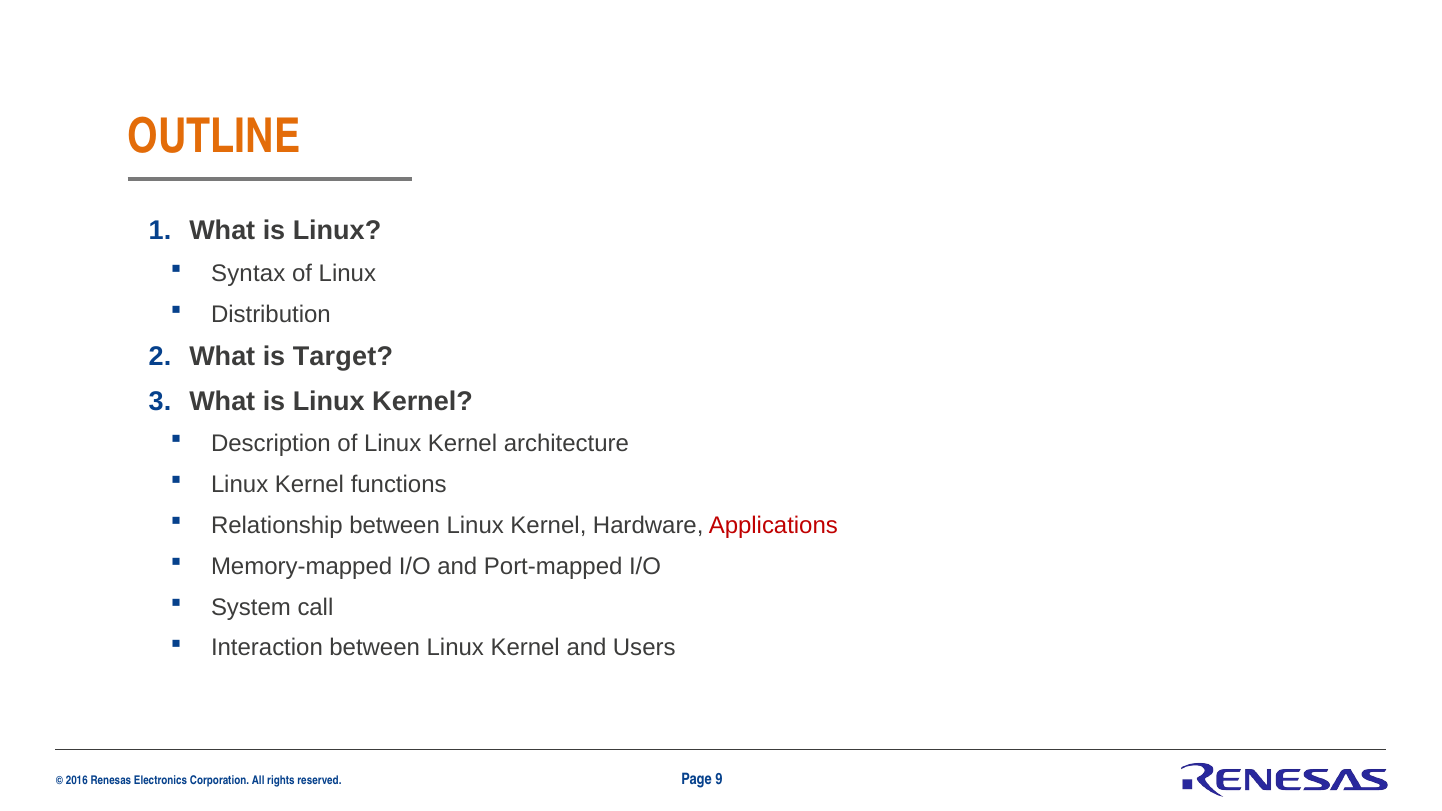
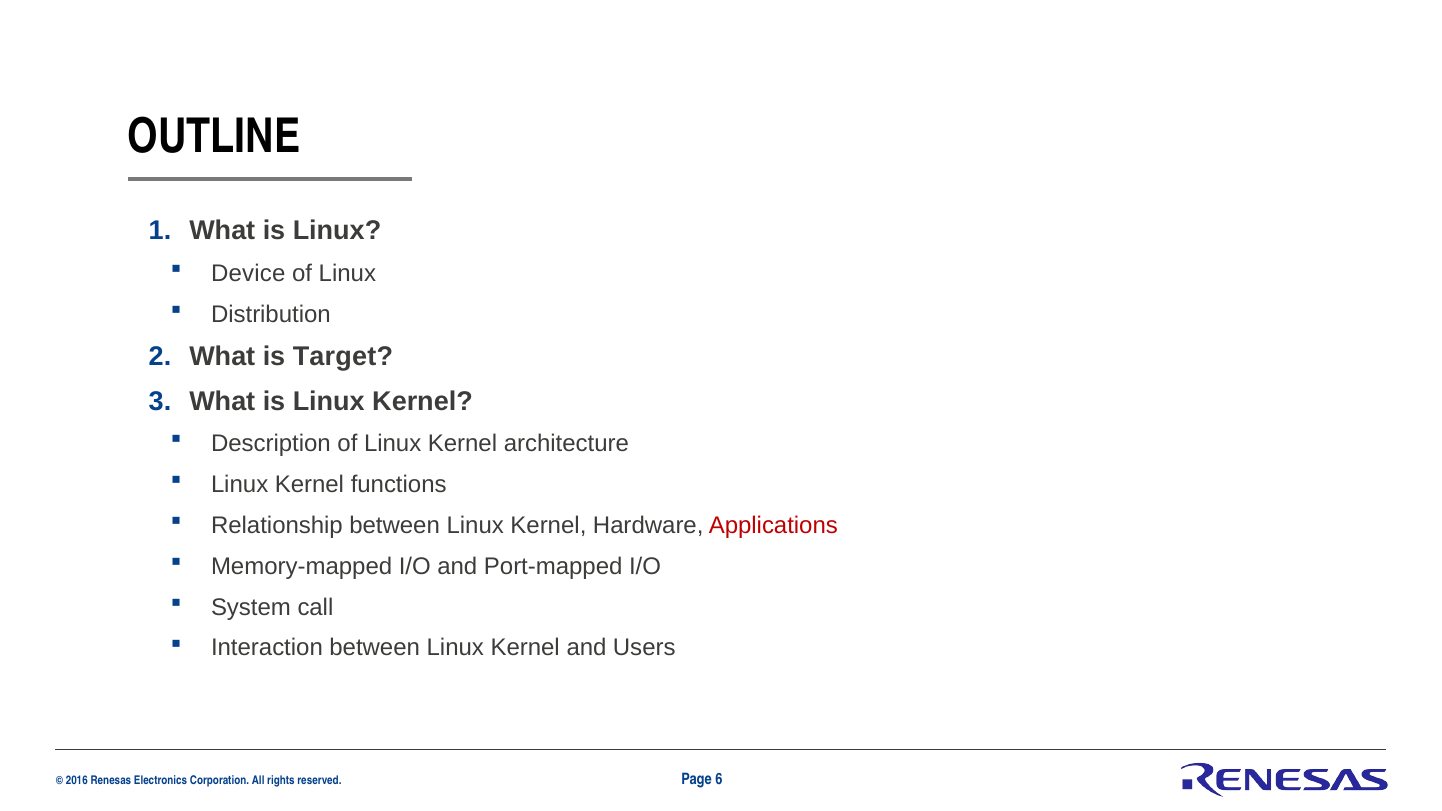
OUTLINE colour: orange -> black
Syntax: Syntax -> Device
9: 9 -> 6
